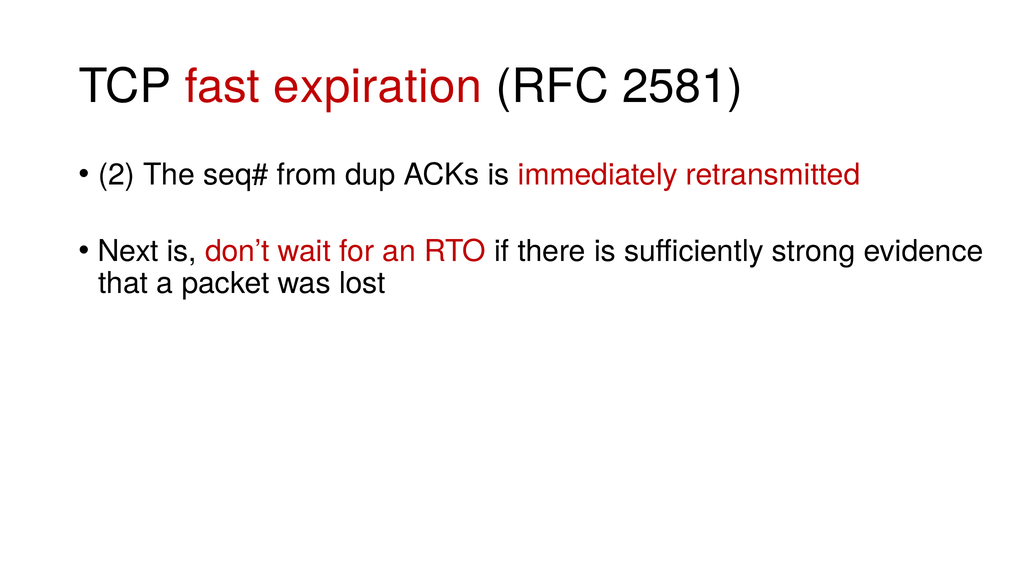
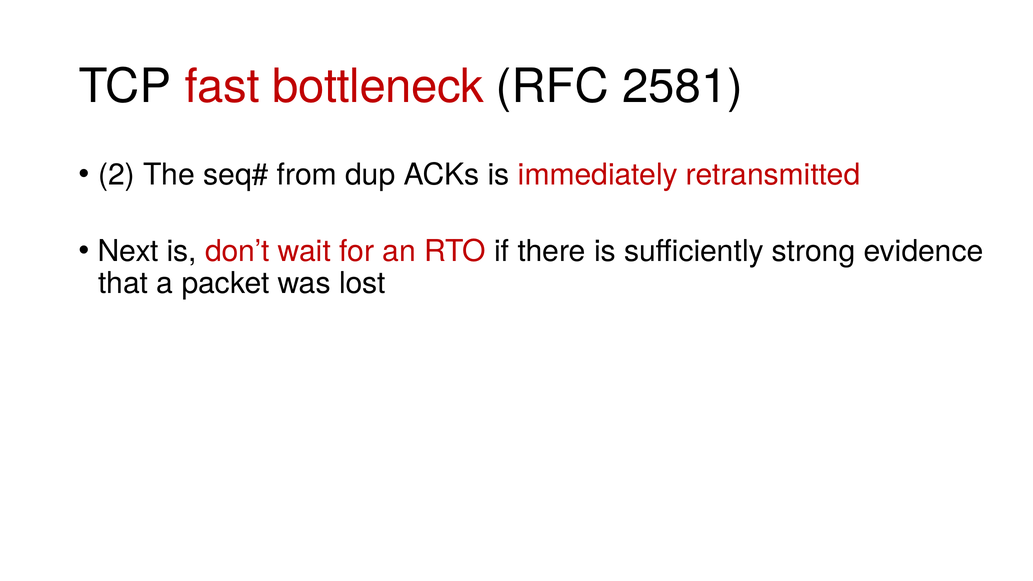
expiration: expiration -> bottleneck
